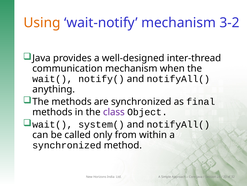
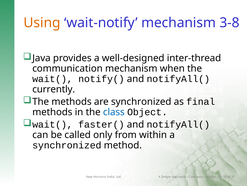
3-2: 3-2 -> 3-8
anything: anything -> currently
class colour: purple -> blue
system(: system( -> faster(
